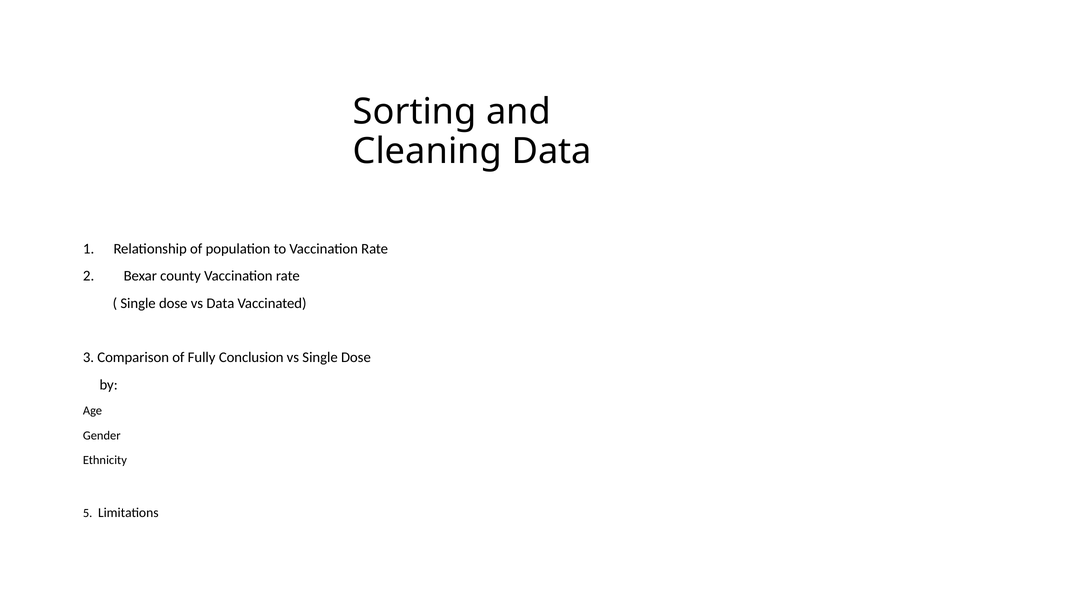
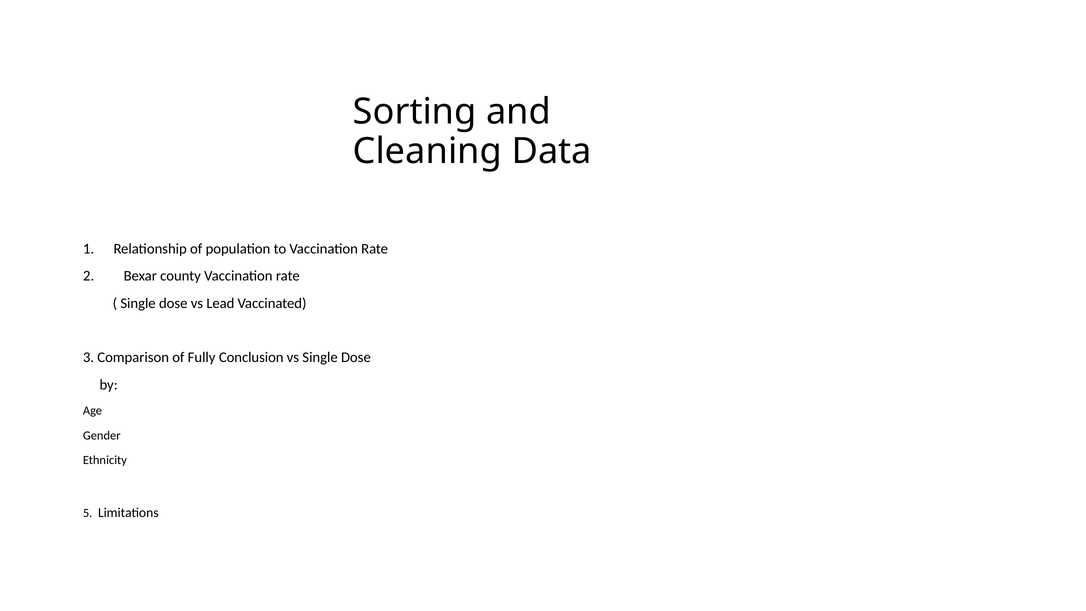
vs Data: Data -> Lead
